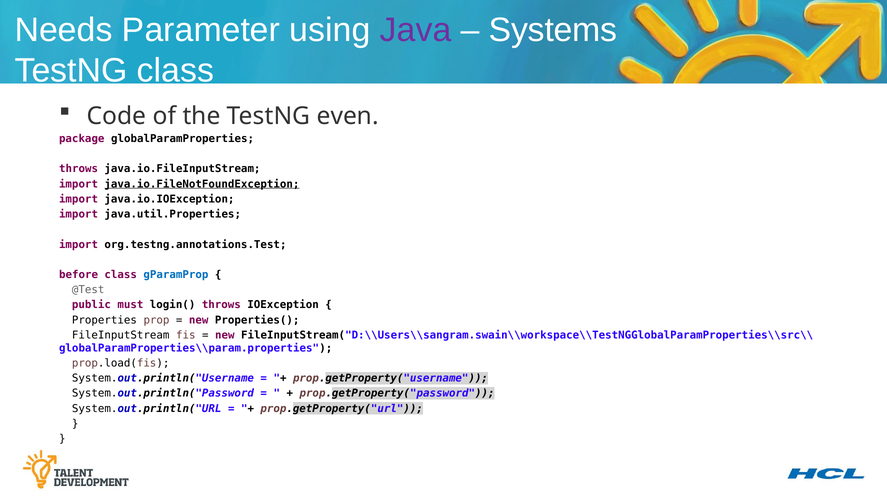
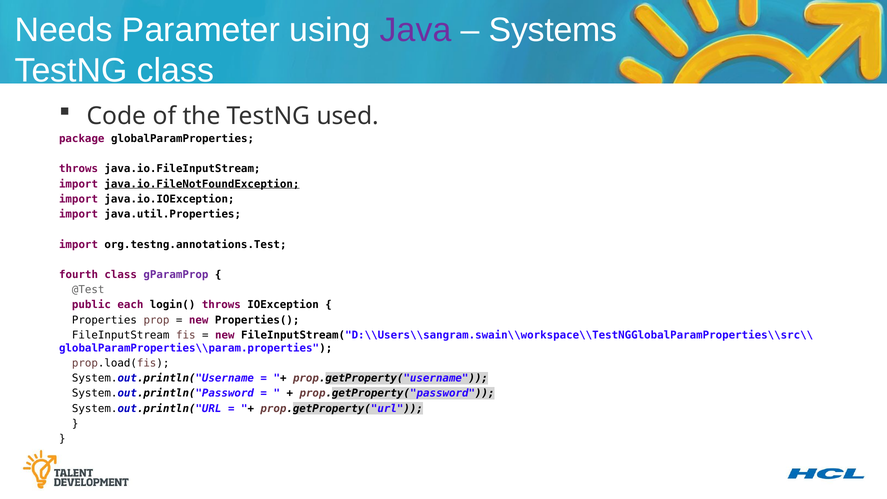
even: even -> used
before: before -> fourth
gParamProp colour: blue -> purple
must: must -> each
